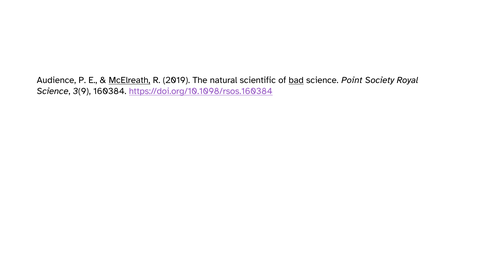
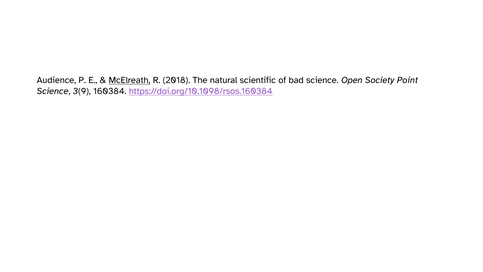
2019: 2019 -> 2018
bad underline: present -> none
Point: Point -> Open
Royal: Royal -> Point
